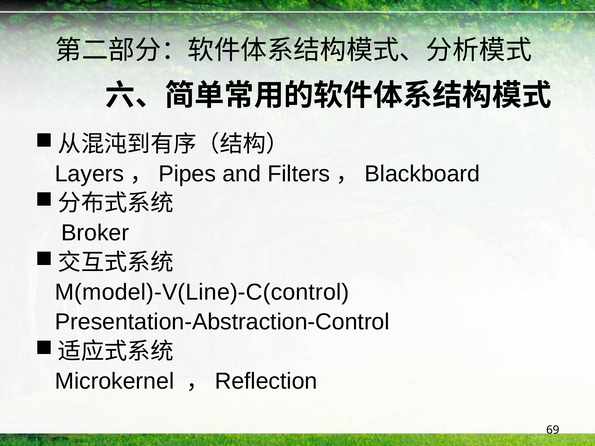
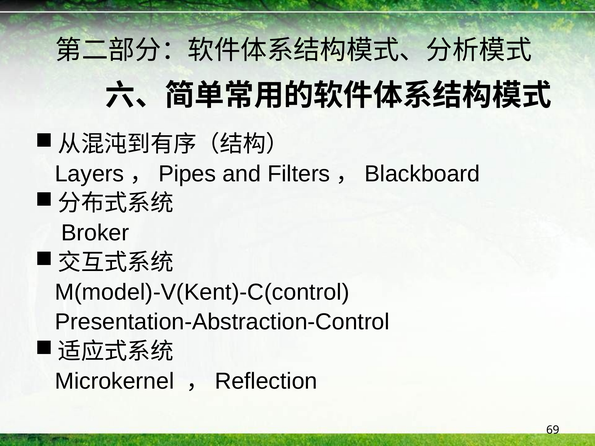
M(model)-V(Line)-C(control: M(model)-V(Line)-C(control -> M(model)-V(Kent)-C(control
